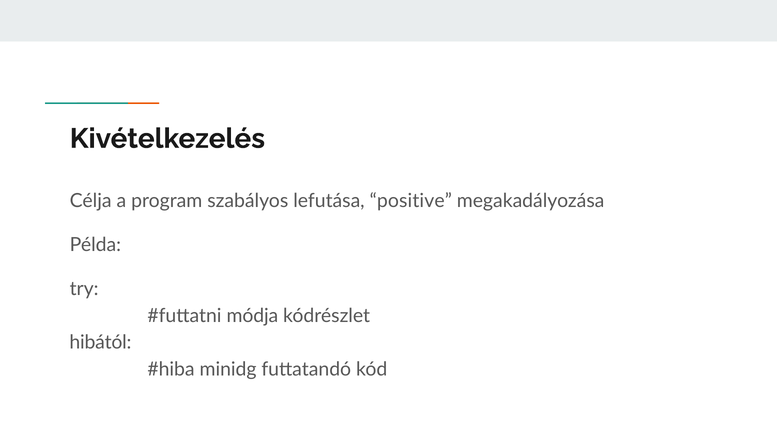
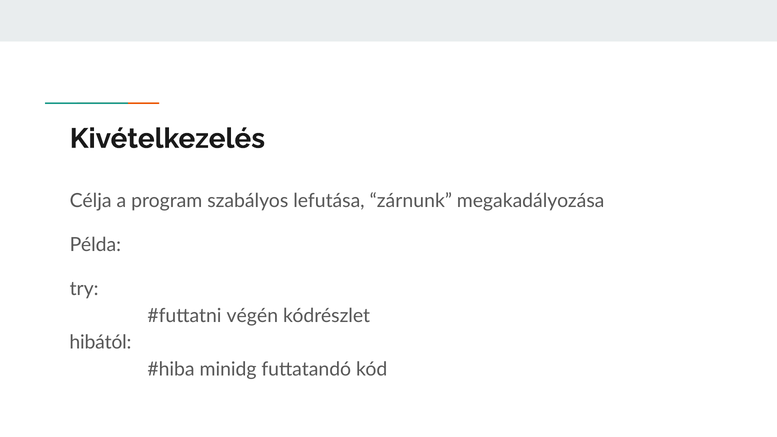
positive: positive -> zárnunk
módja: módja -> végén
